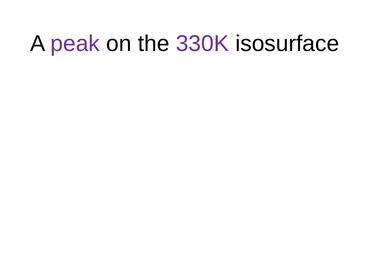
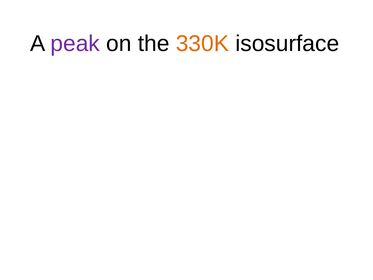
330K colour: purple -> orange
